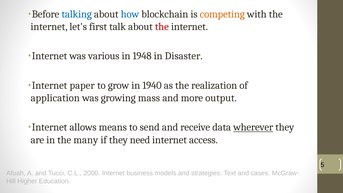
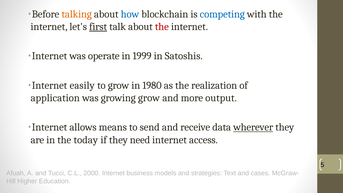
talking colour: blue -> orange
competing colour: orange -> blue
first underline: none -> present
various: various -> operate
1948: 1948 -> 1999
Disaster: Disaster -> Satoshis
paper: paper -> easily
1940: 1940 -> 1980
growing mass: mass -> grow
many: many -> today
